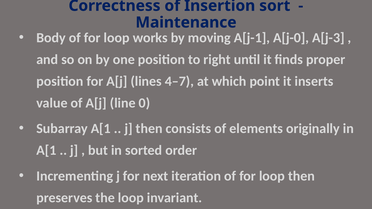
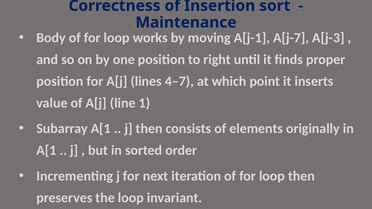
A[j-0: A[j-0 -> A[j-7
0: 0 -> 1
